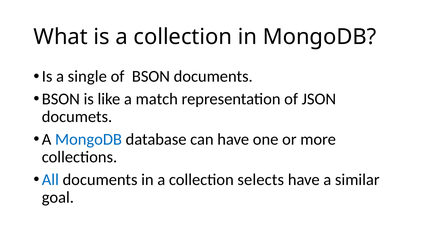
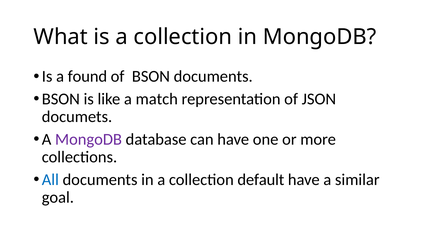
single: single -> found
MongoDB at (88, 139) colour: blue -> purple
selects: selects -> default
